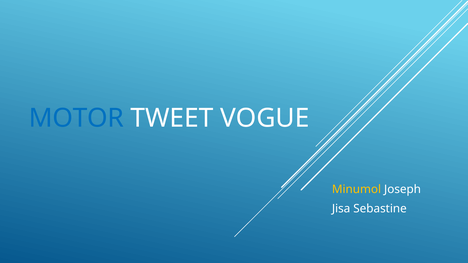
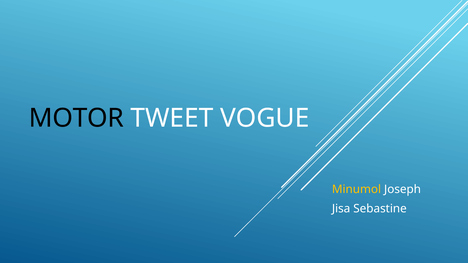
MOTOR colour: blue -> black
